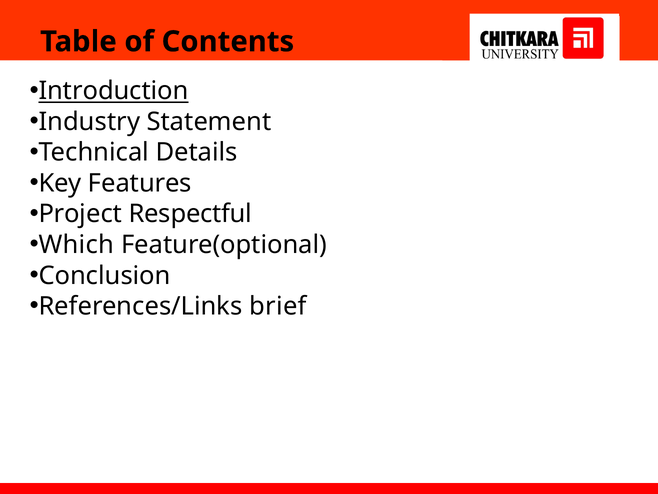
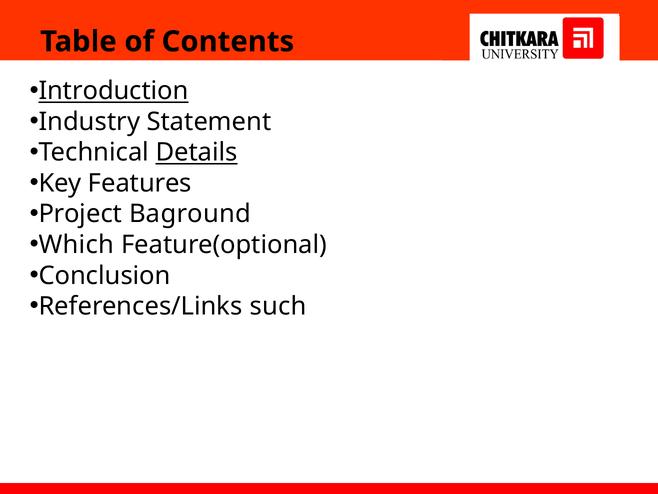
Details underline: none -> present
Respectful: Respectful -> Baground
brief: brief -> such
